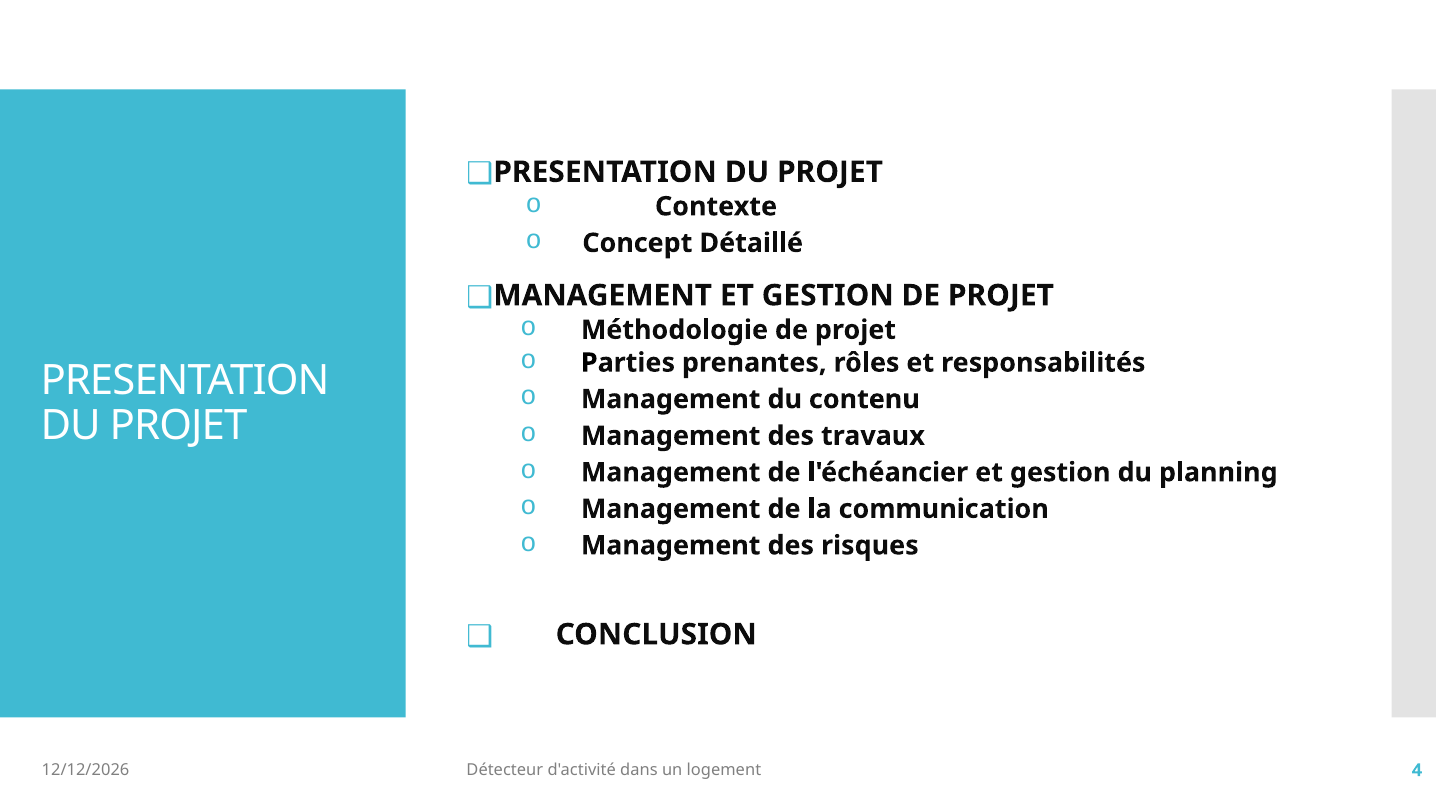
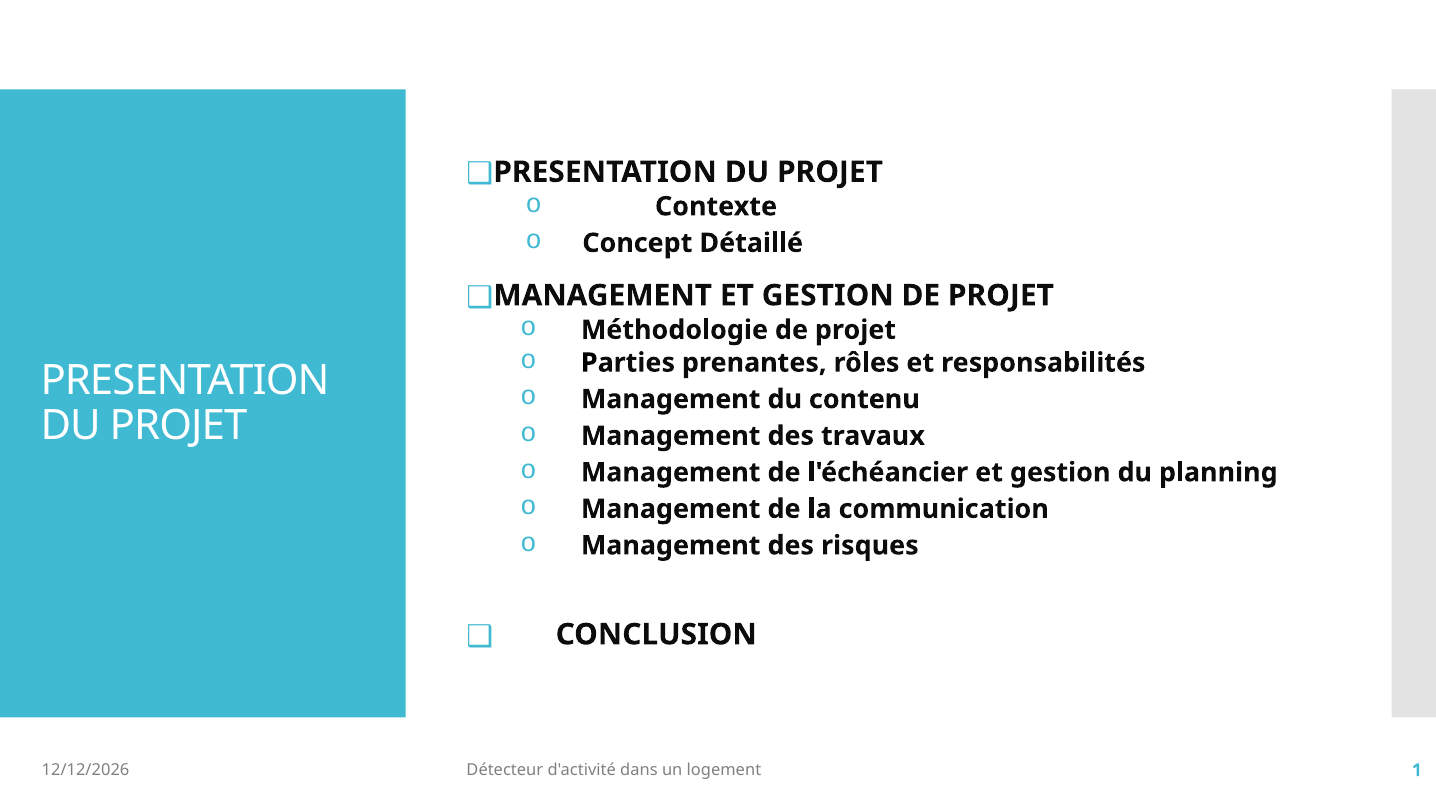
4: 4 -> 1
